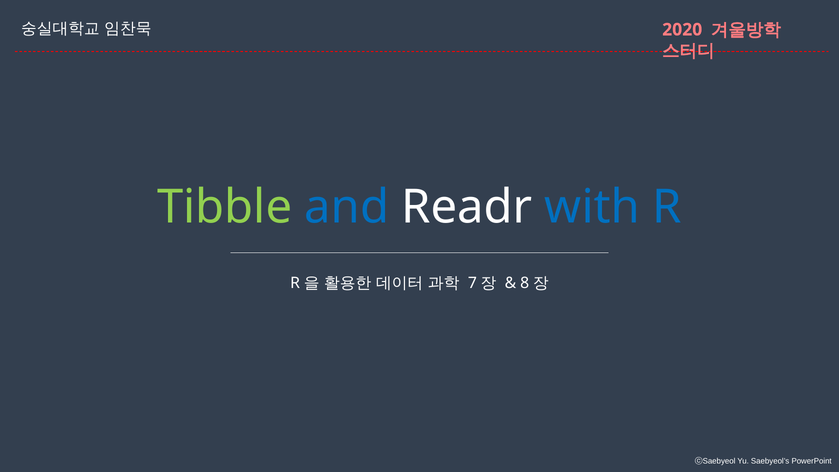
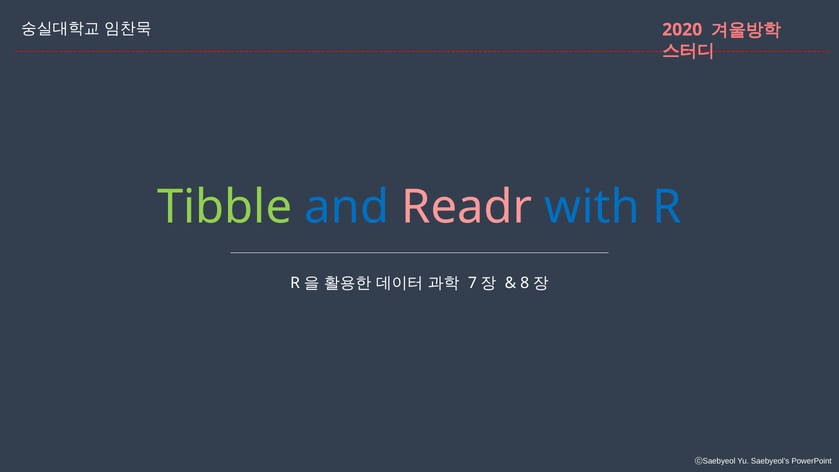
Readr colour: white -> pink
